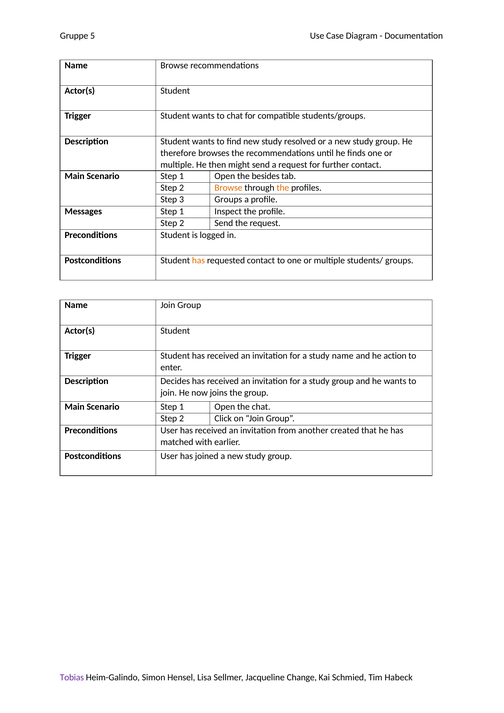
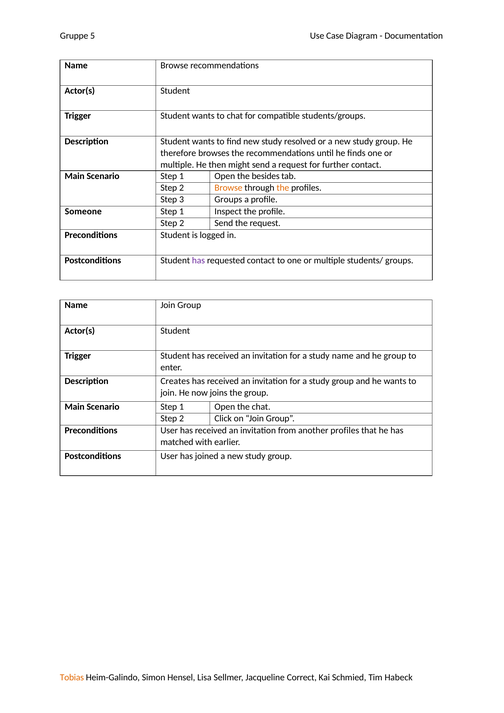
Messages: Messages -> Someone
has at (198, 261) colour: orange -> purple
he action: action -> group
Decides: Decides -> Creates
another created: created -> profiles
Tobias colour: purple -> orange
Change: Change -> Correct
